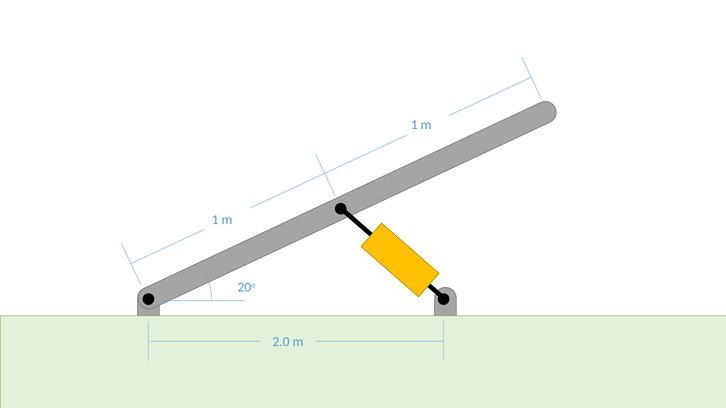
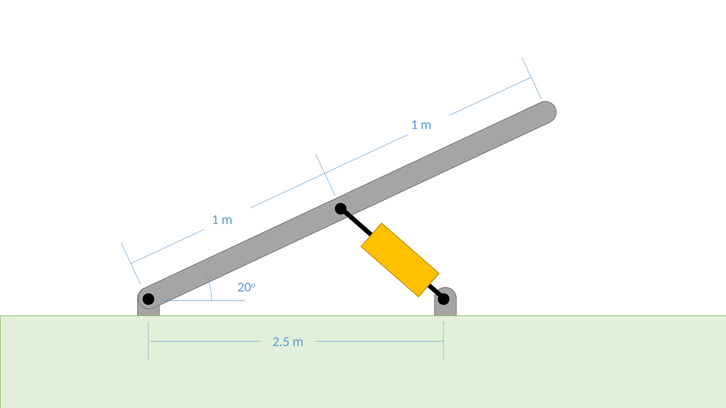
2.0: 2.0 -> 2.5
